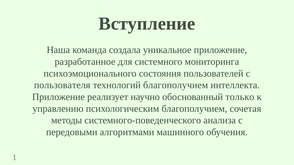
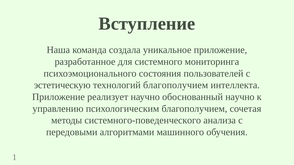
пользователя: пользователя -> эстетическую
обоснованный только: только -> научно
